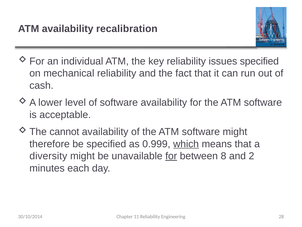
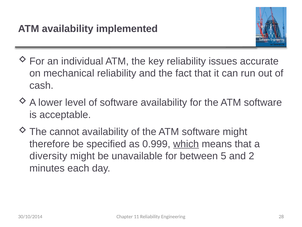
recalibration: recalibration -> implemented
issues specified: specified -> accurate
for at (171, 156) underline: present -> none
8: 8 -> 5
